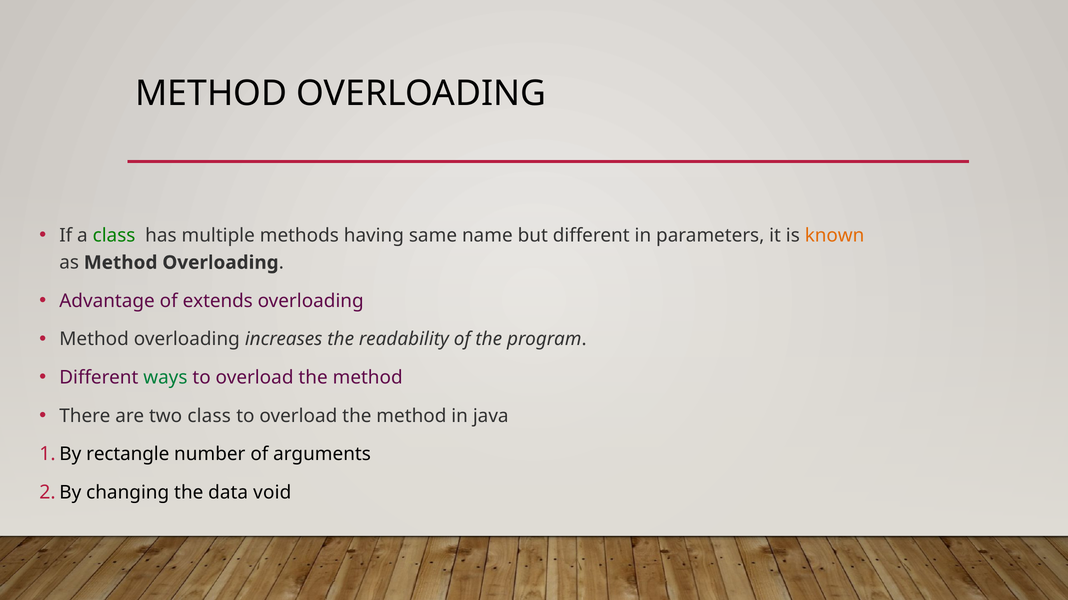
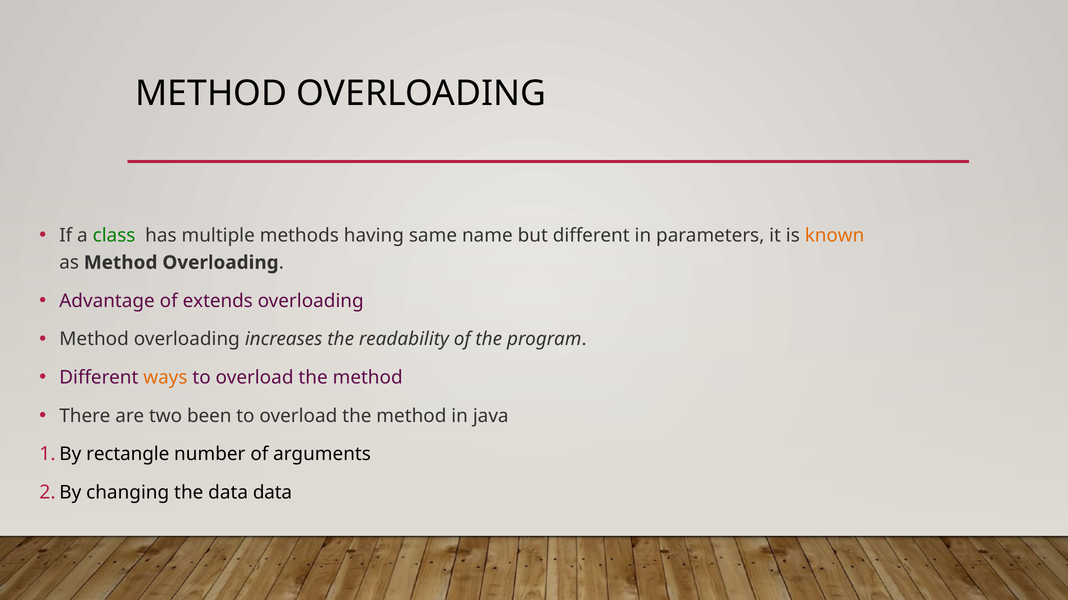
ways colour: green -> orange
two class: class -> been
data void: void -> data
